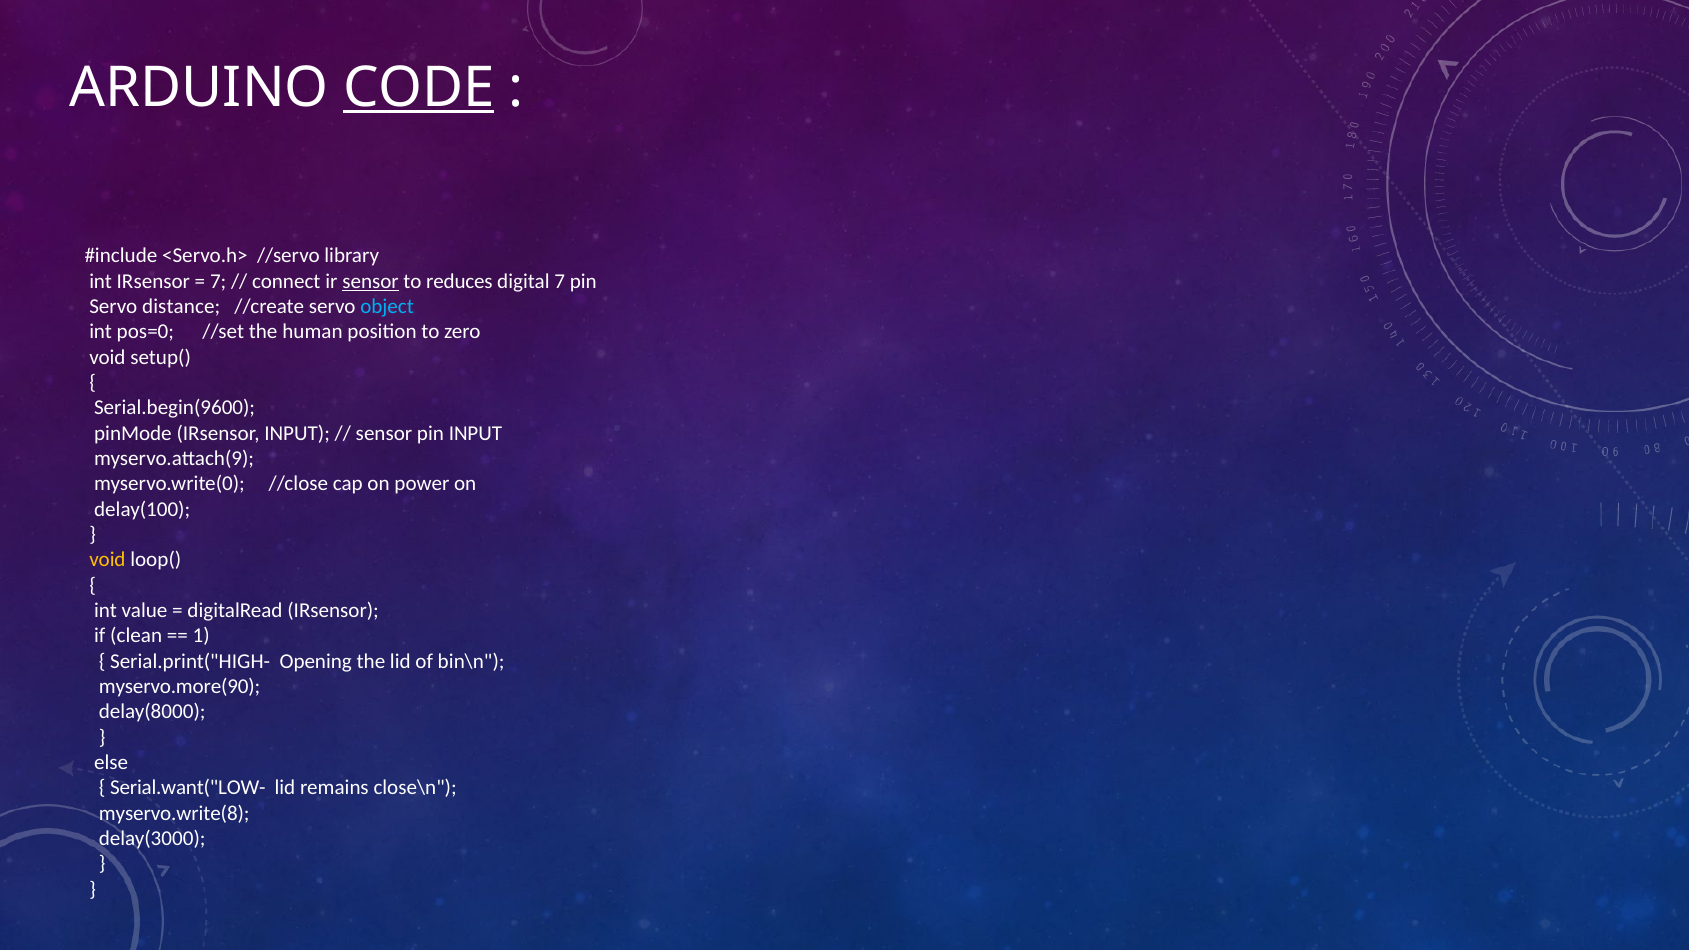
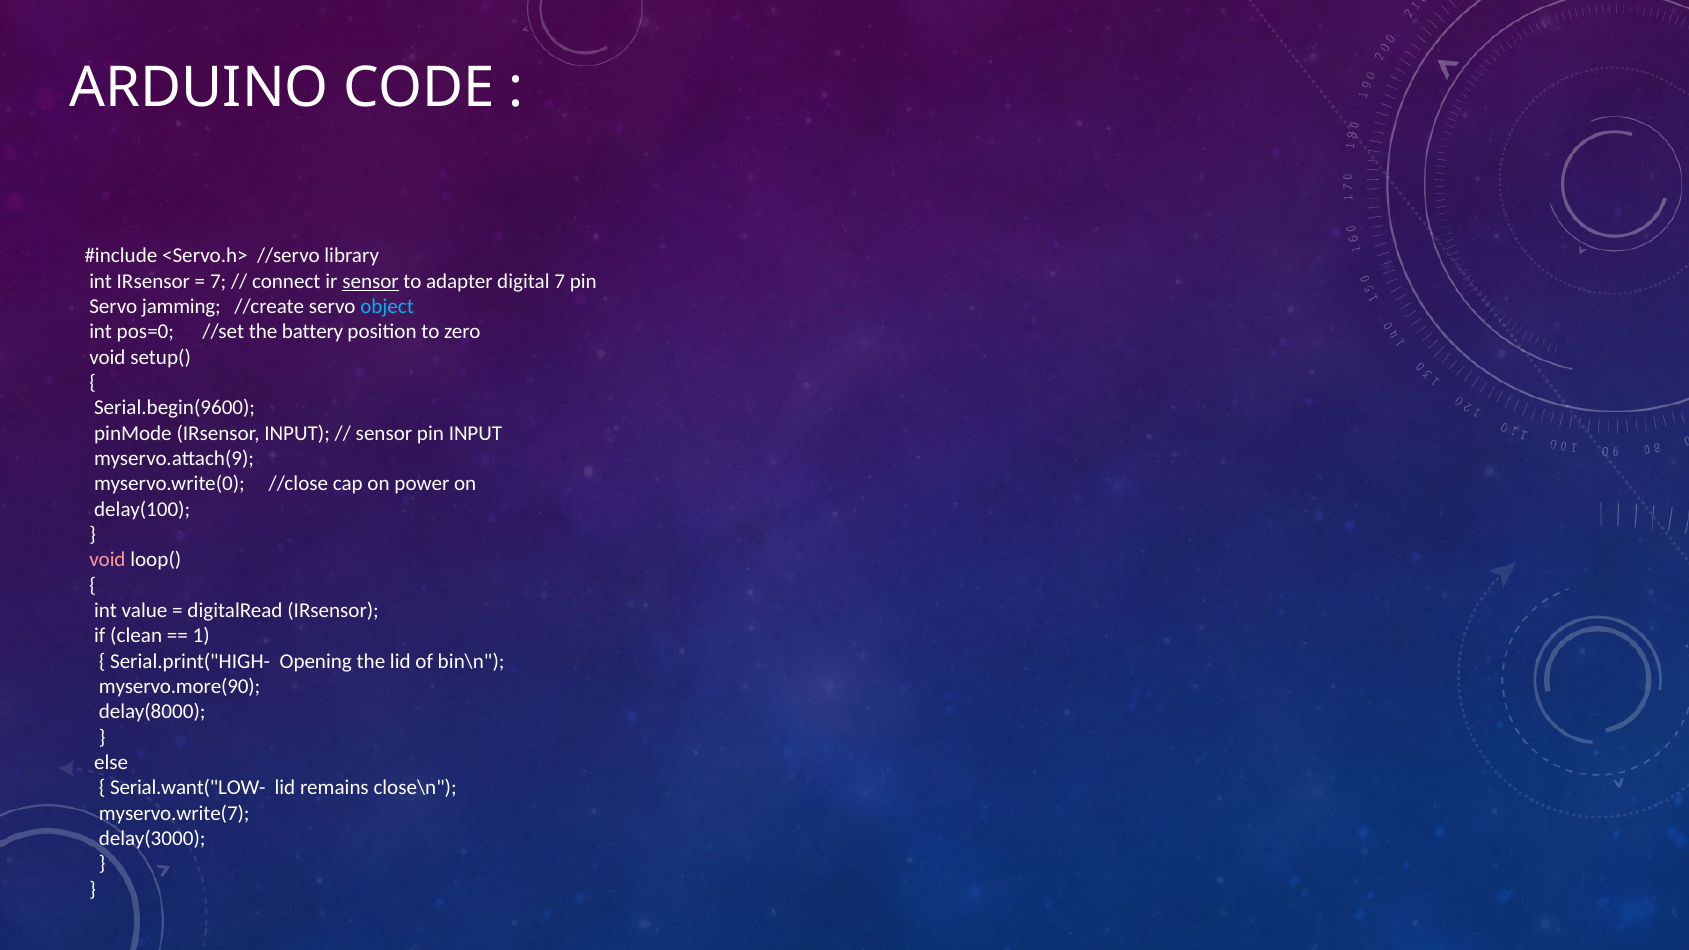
CODE underline: present -> none
reduces: reduces -> adapter
distance: distance -> jamming
human: human -> battery
void at (107, 560) colour: yellow -> pink
myservo.write(8: myservo.write(8 -> myservo.write(7
